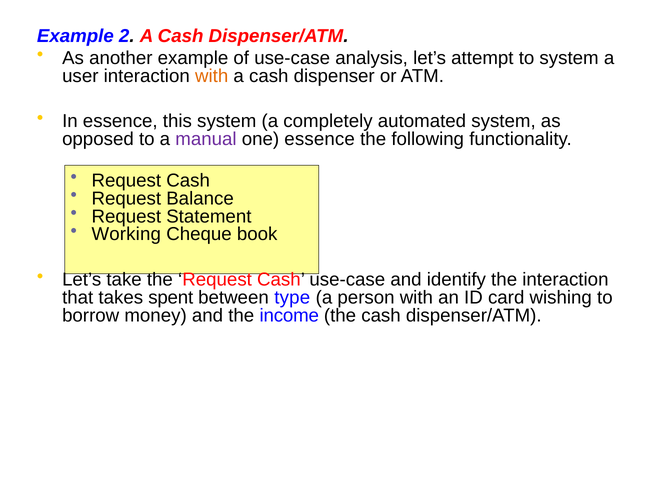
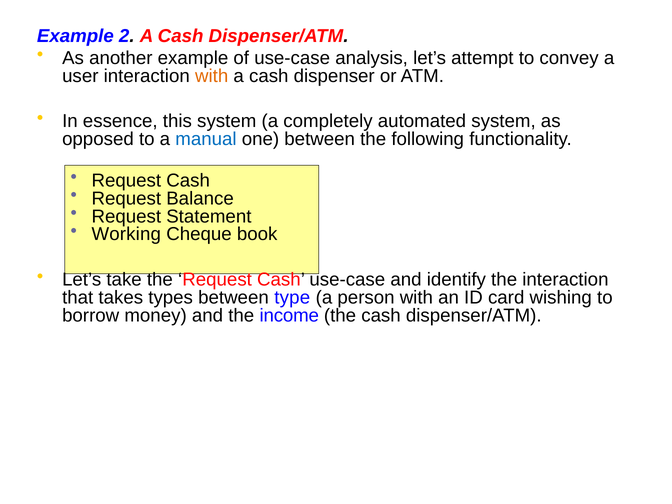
to system: system -> convey
manual colour: purple -> blue
one essence: essence -> between
spent: spent -> types
